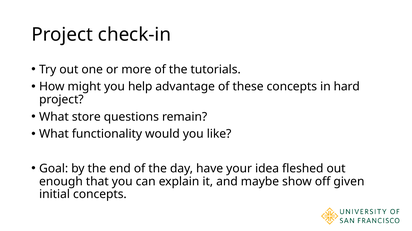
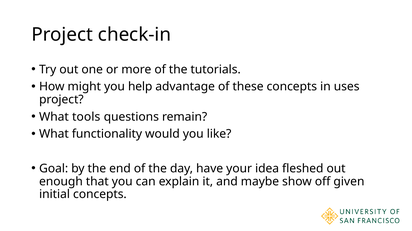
hard: hard -> uses
store: store -> tools
